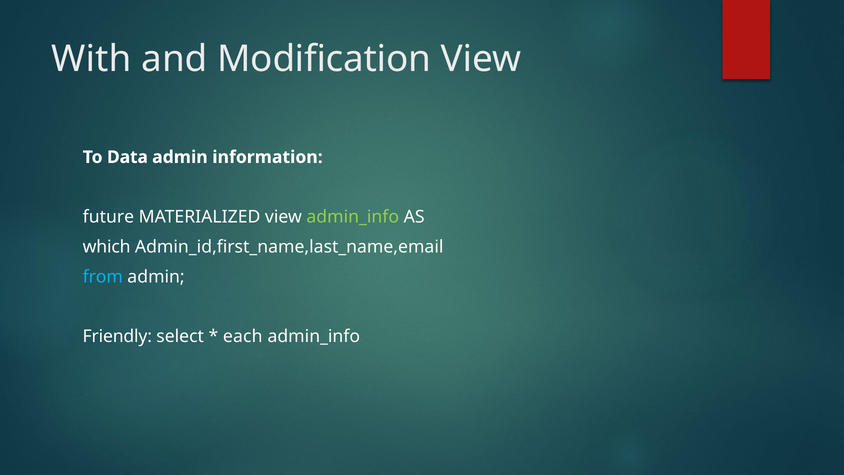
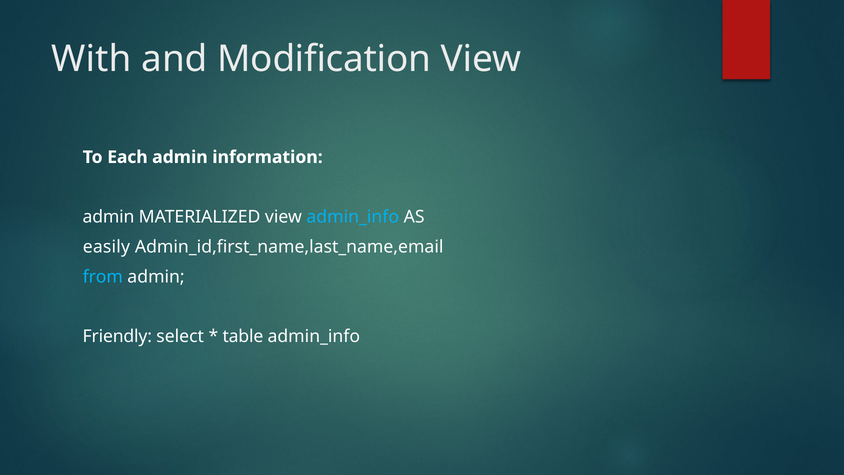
Data: Data -> Each
future at (108, 217): future -> admin
admin_info at (353, 217) colour: light green -> light blue
which: which -> easily
each: each -> table
